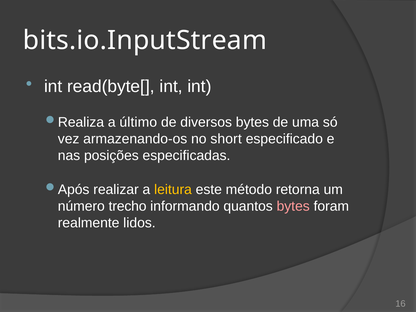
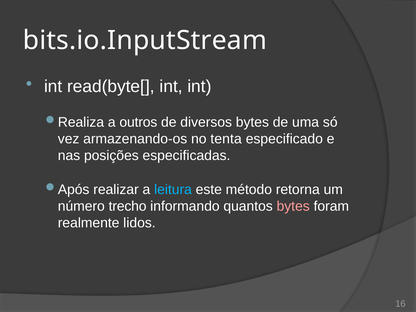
último: último -> outros
short: short -> tenta
leitura colour: yellow -> light blue
